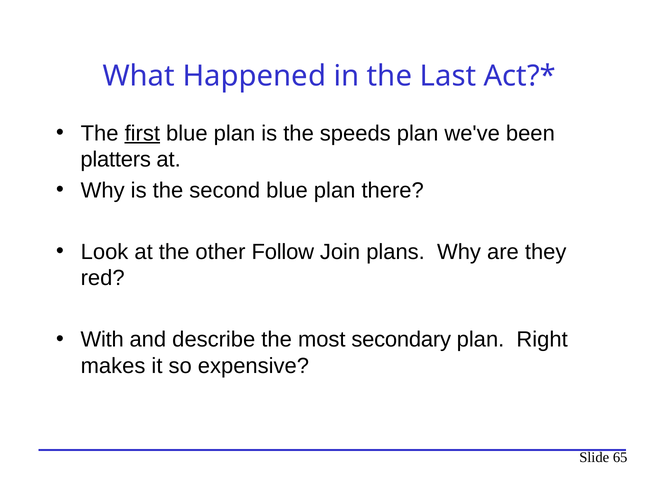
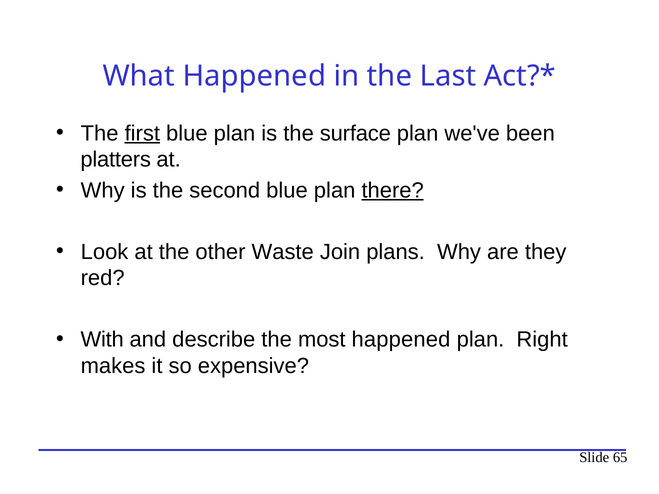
speeds: speeds -> surface
there underline: none -> present
Follow: Follow -> Waste
most secondary: secondary -> happened
